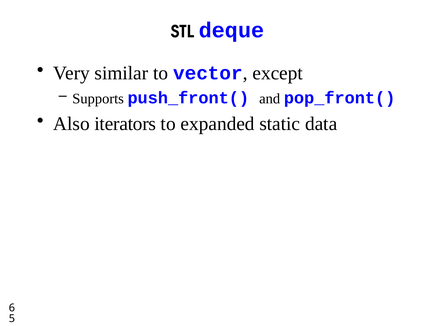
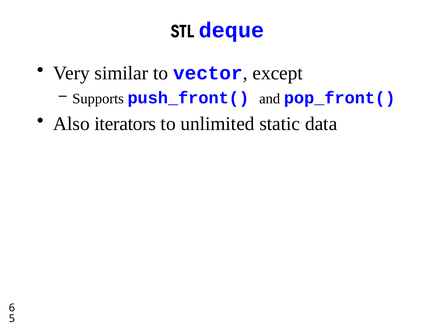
expanded: expanded -> unlimited
